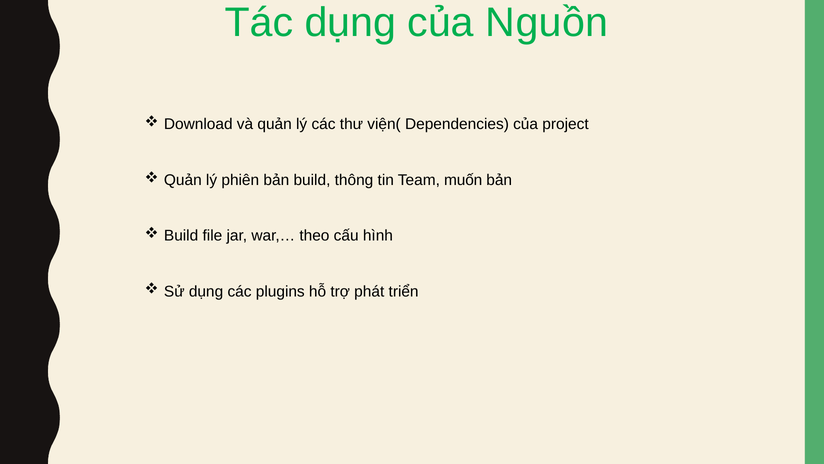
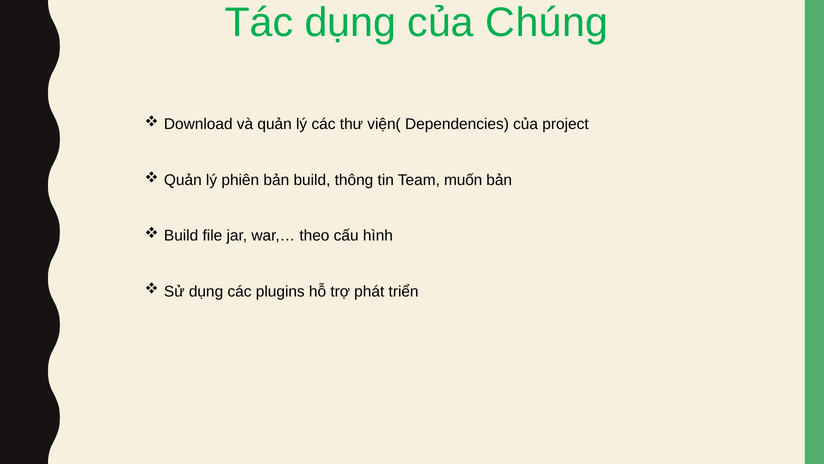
Nguồn: Nguồn -> Chúng
